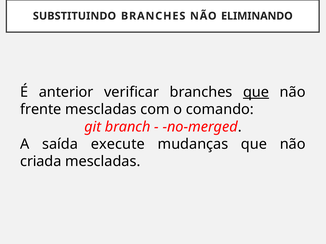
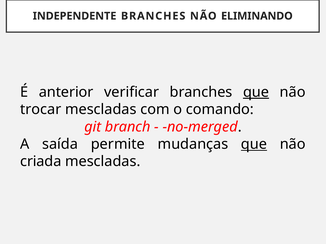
SUBSTITUINDO: SUBSTITUINDO -> INDEPENDENTE
frente: frente -> trocar
execute: execute -> permite
que at (254, 144) underline: none -> present
